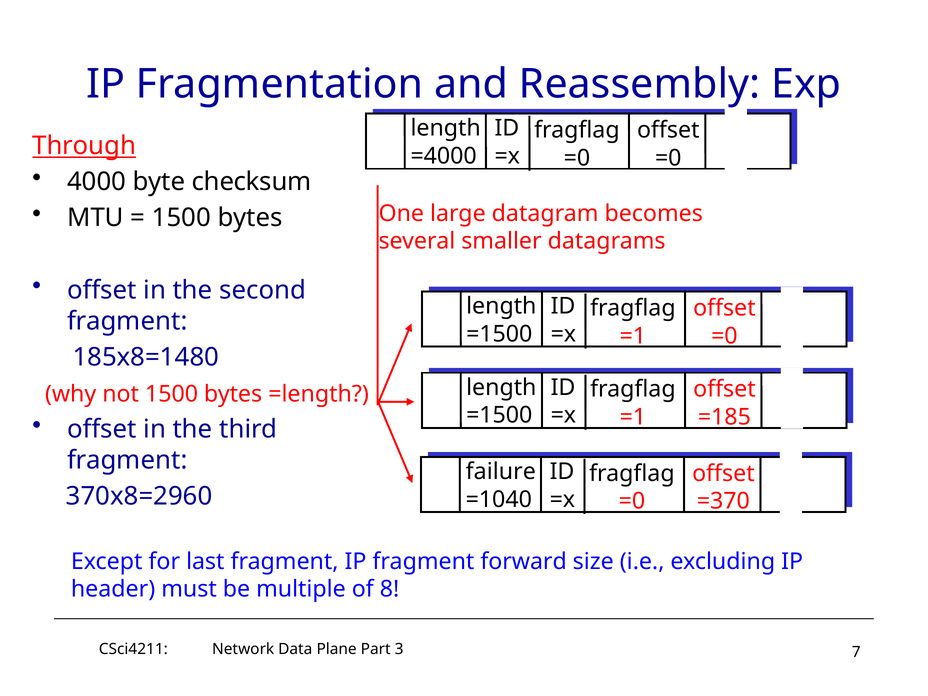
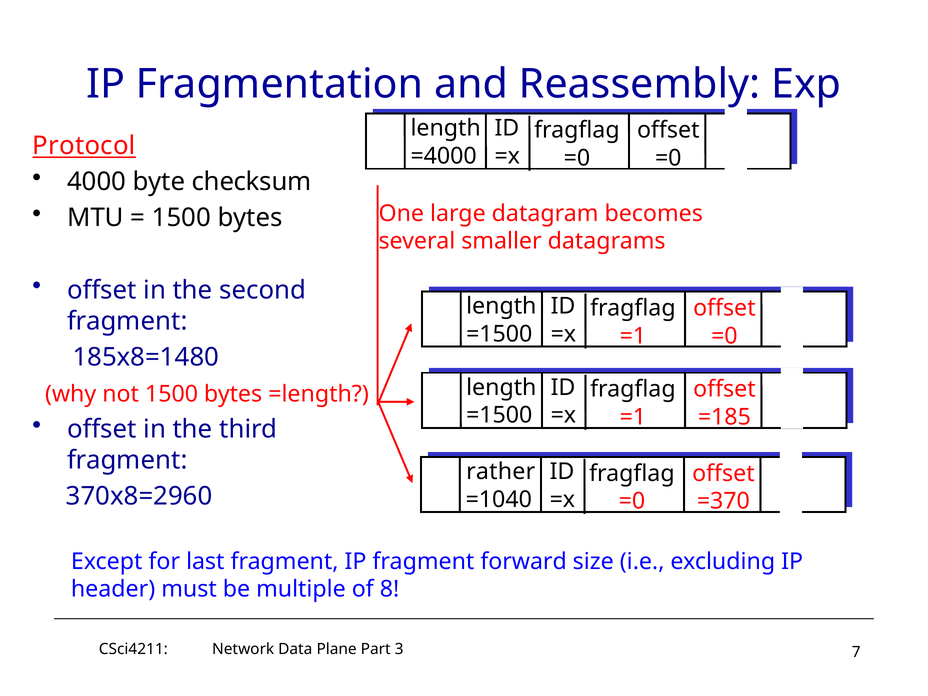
Through: Through -> Protocol
failure: failure -> rather
